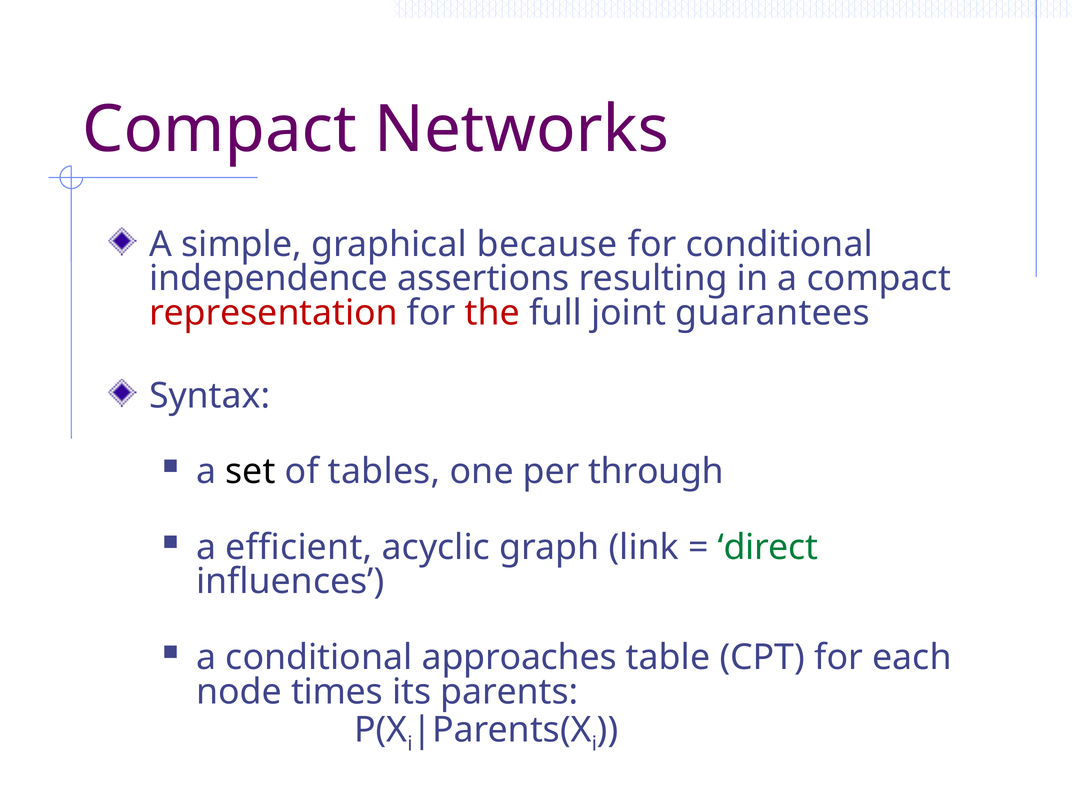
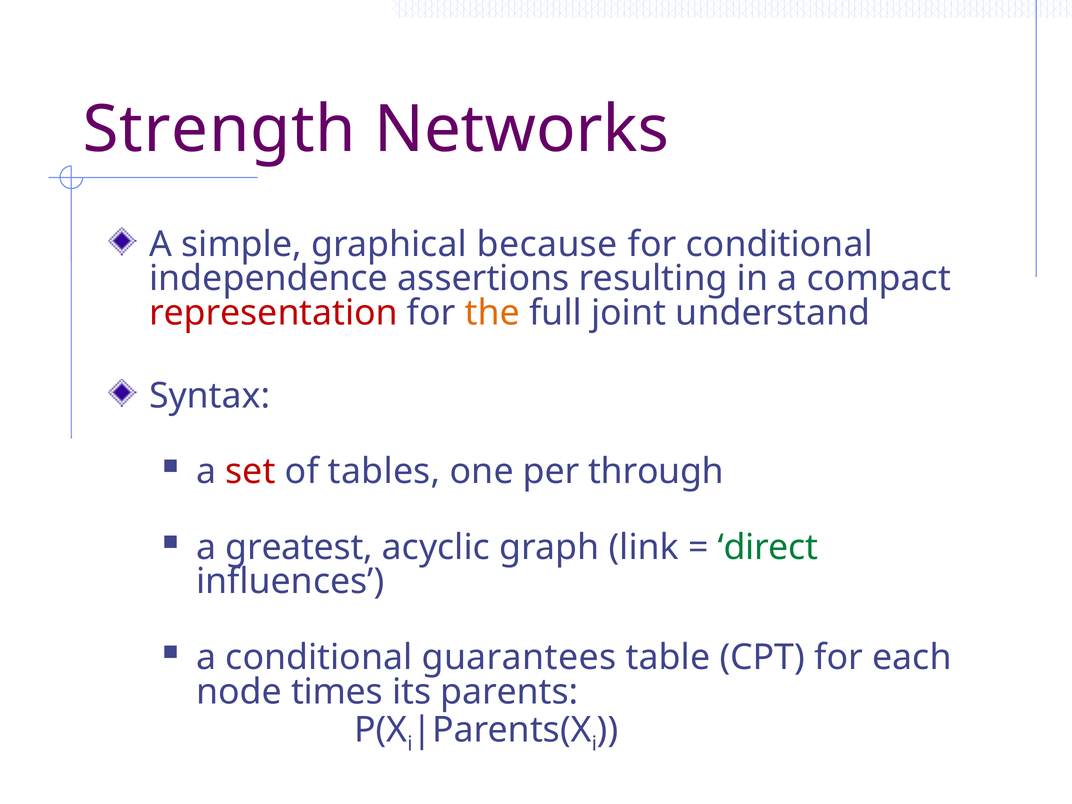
Compact at (220, 130): Compact -> Strength
the colour: red -> orange
guarantees: guarantees -> understand
set colour: black -> red
efficient: efficient -> greatest
approaches: approaches -> guarantees
